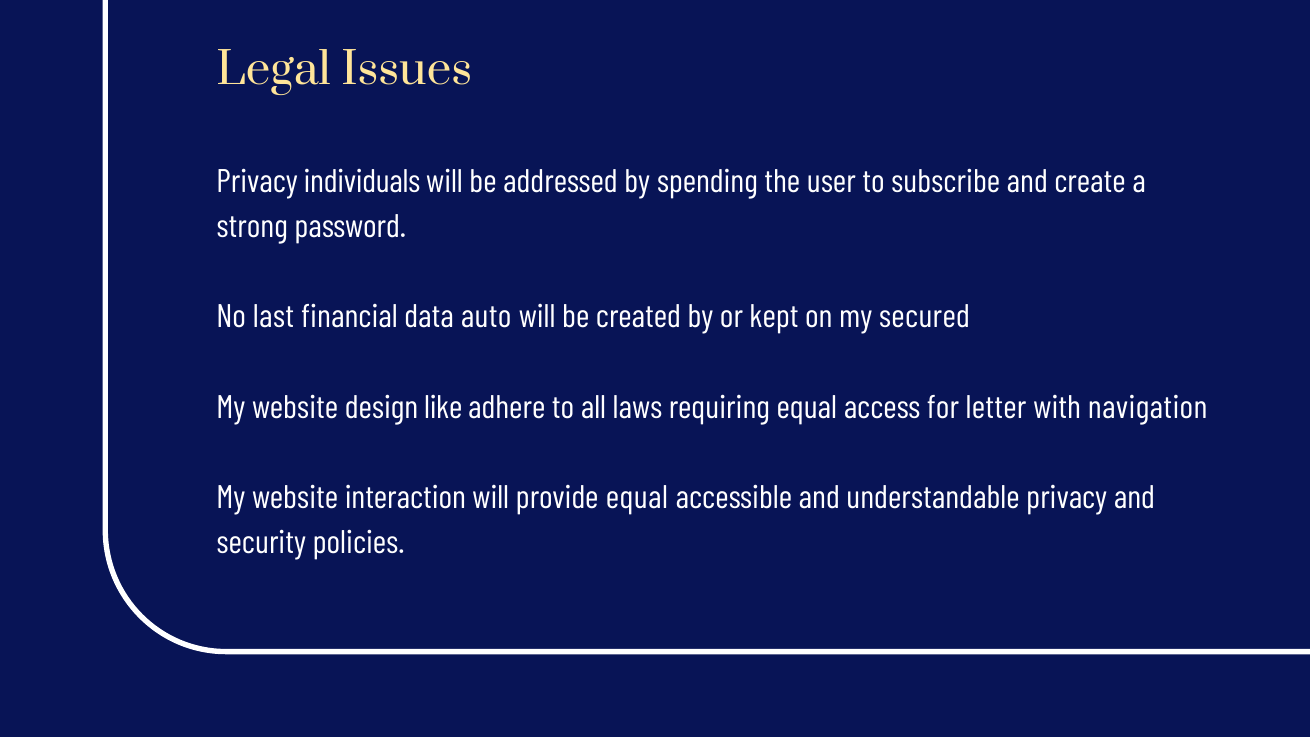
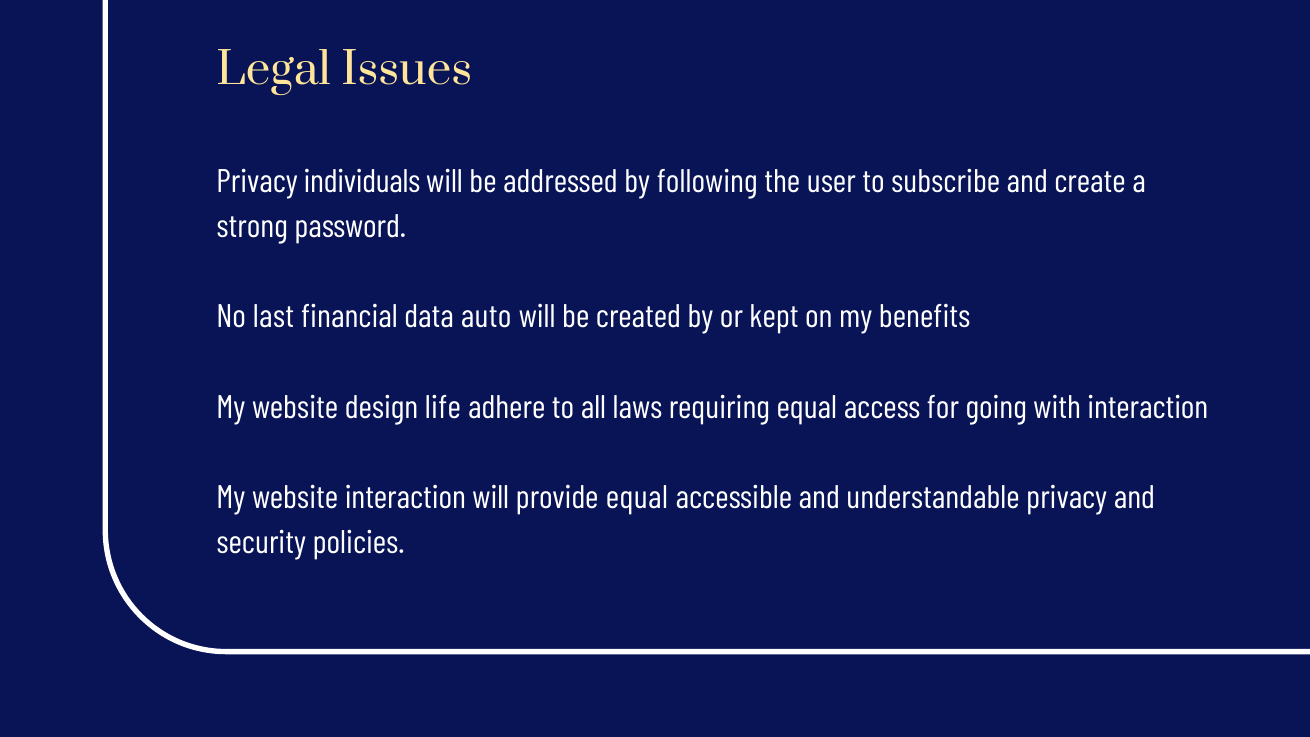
spending: spending -> following
secured: secured -> benefits
like: like -> life
letter: letter -> going
with navigation: navigation -> interaction
